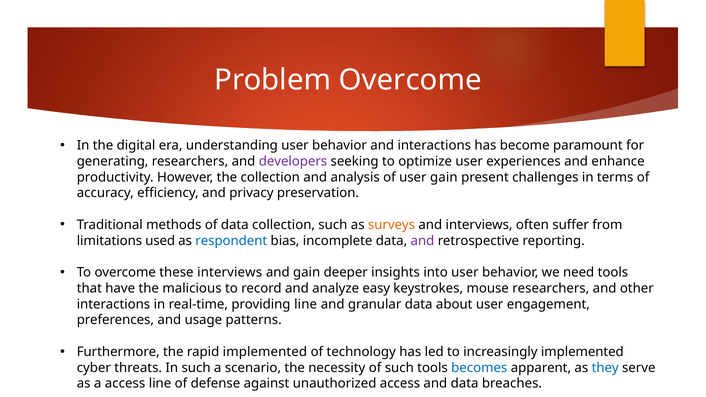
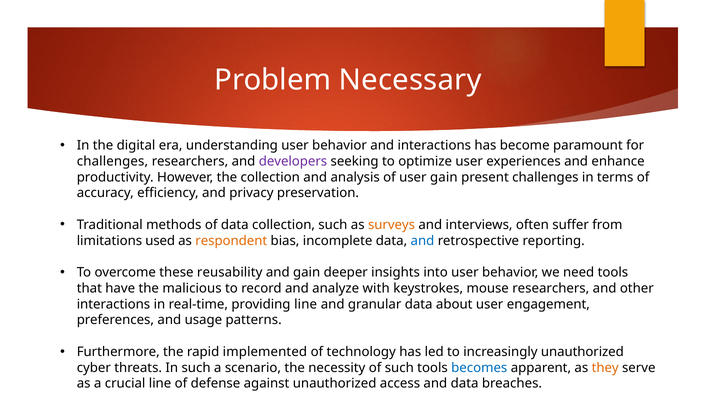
Problem Overcome: Overcome -> Necessary
generating at (113, 161): generating -> challenges
respondent colour: blue -> orange
and at (422, 241) colour: purple -> blue
these interviews: interviews -> reusability
easy: easy -> with
increasingly implemented: implemented -> unauthorized
they colour: blue -> orange
a access: access -> crucial
